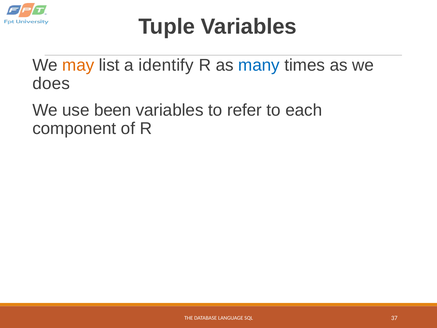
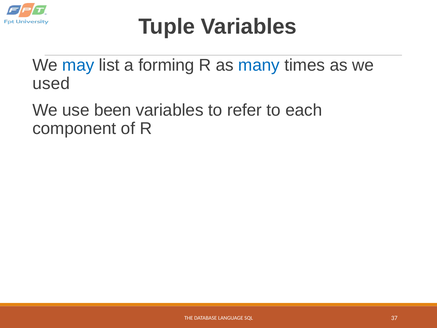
may colour: orange -> blue
identify: identify -> forming
does: does -> used
